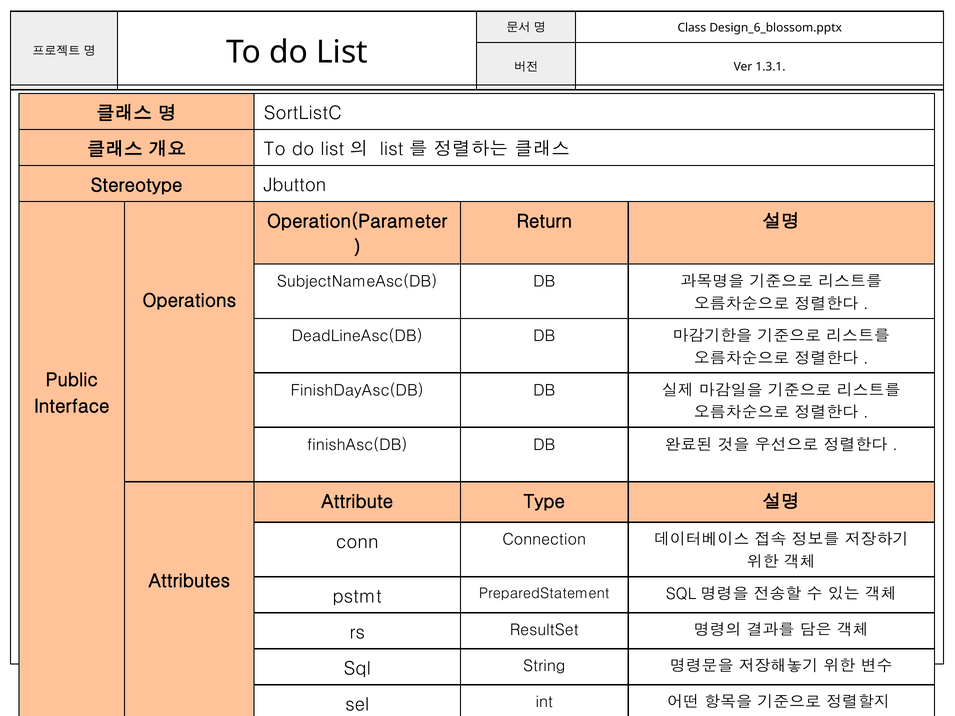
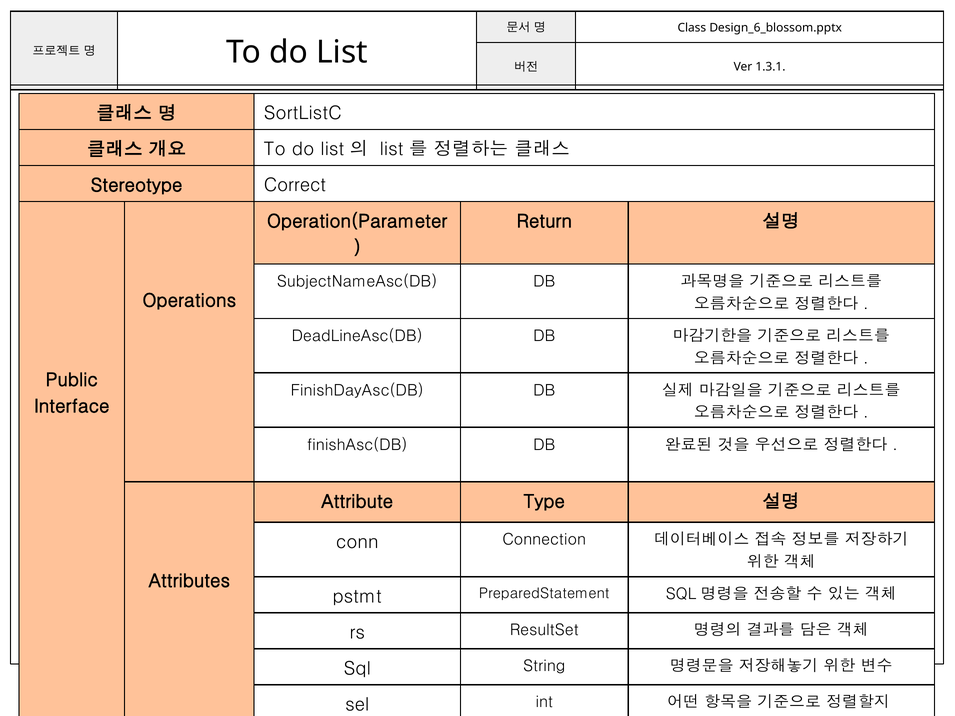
Jbutton: Jbutton -> Correct
